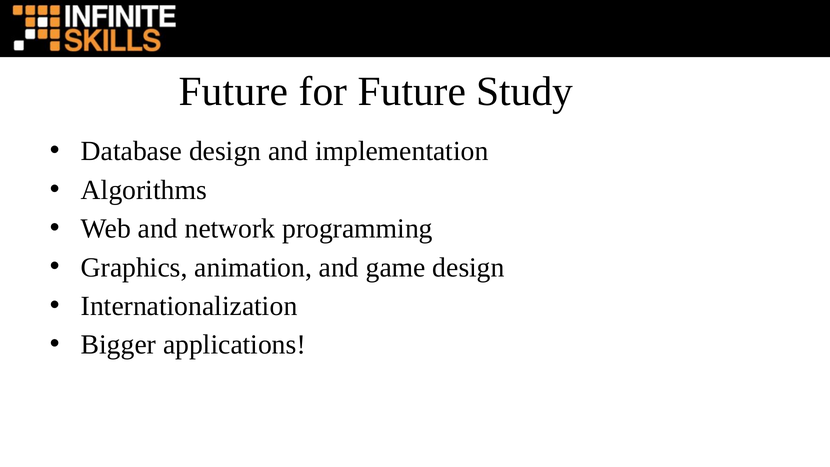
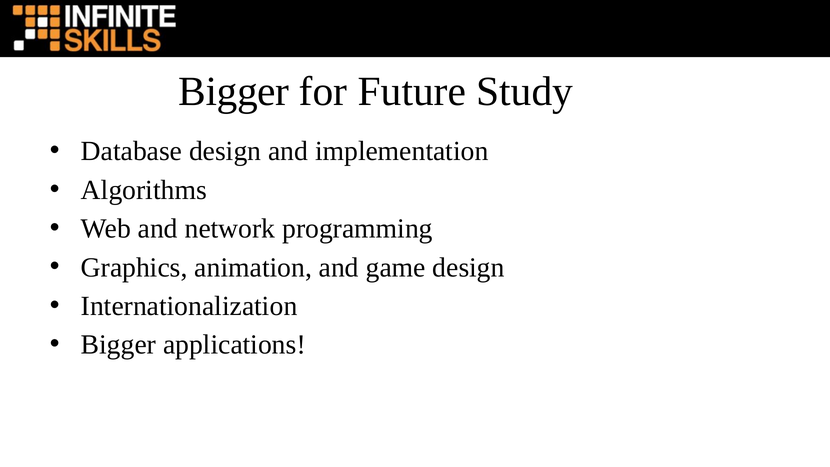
Future at (233, 91): Future -> Bigger
